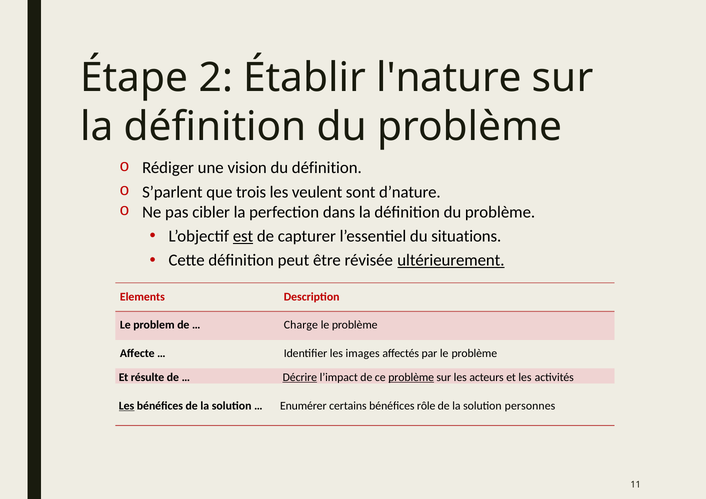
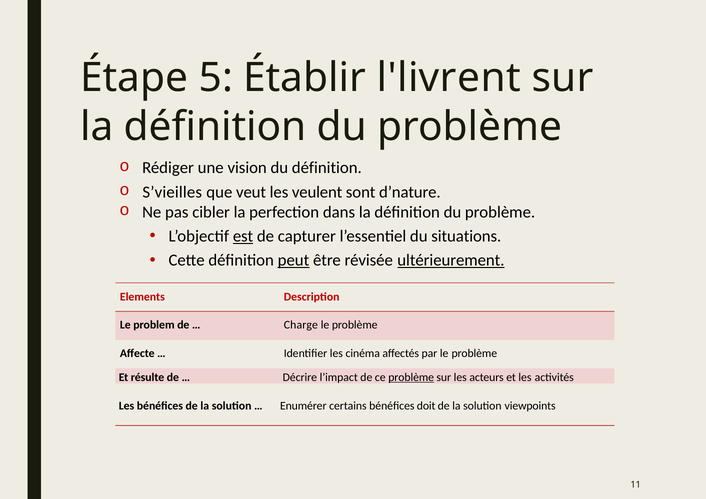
2: 2 -> 5
l'nature: l'nature -> l'livrent
S’parlent: S’parlent -> S’vieilles
trois: trois -> veut
peut underline: none -> present
images: images -> cinéma
Décrire underline: present -> none
Les at (127, 406) underline: present -> none
rôle: rôle -> doit
personnes: personnes -> viewpoints
